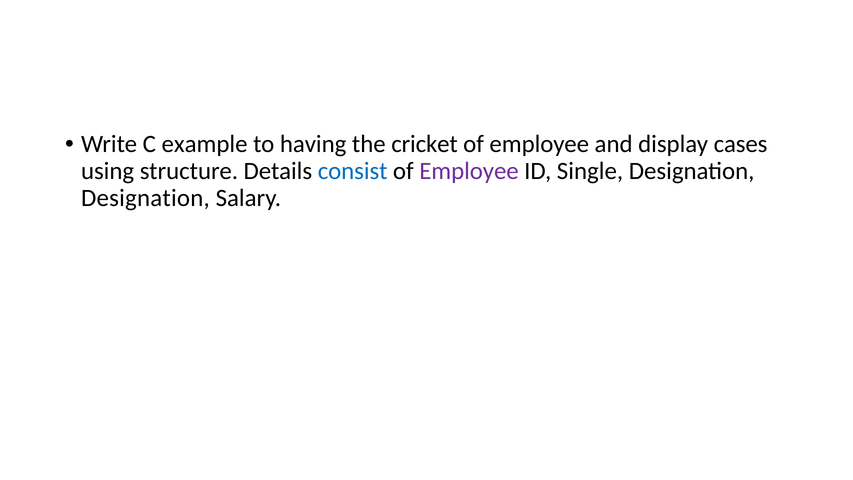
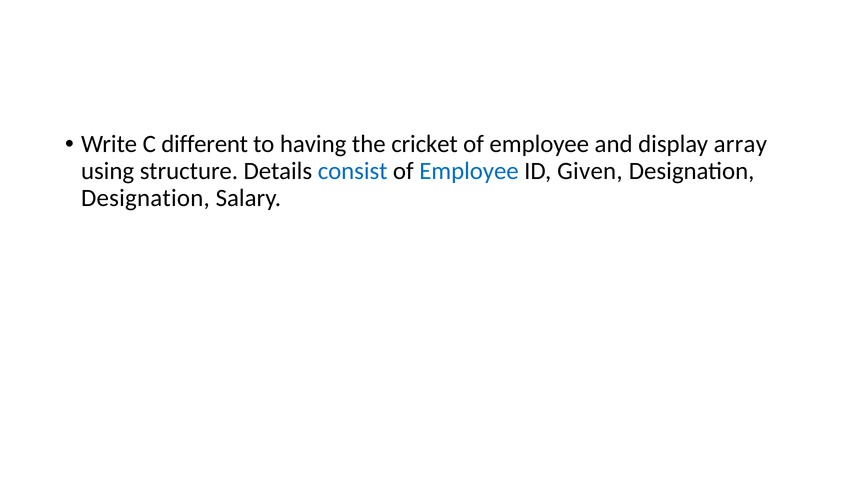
example: example -> different
cases: cases -> array
Employee at (469, 171) colour: purple -> blue
Single: Single -> Given
